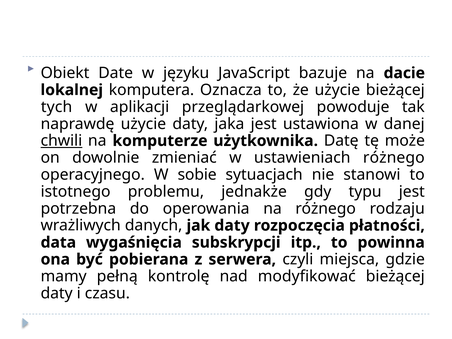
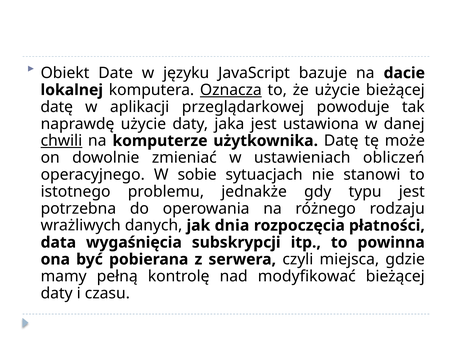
Oznacza underline: none -> present
tych at (57, 107): tych -> datę
ustawieniach różnego: różnego -> obliczeń
jak daty: daty -> dnia
